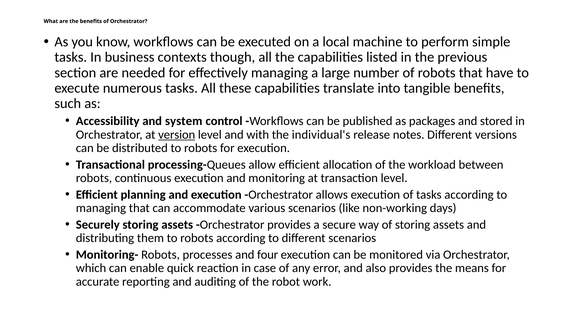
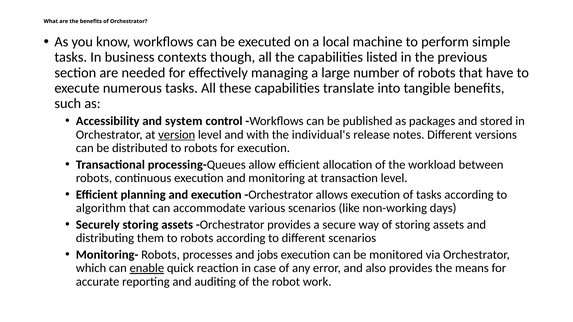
managing at (101, 208): managing -> algorithm
four: four -> jobs
enable underline: none -> present
